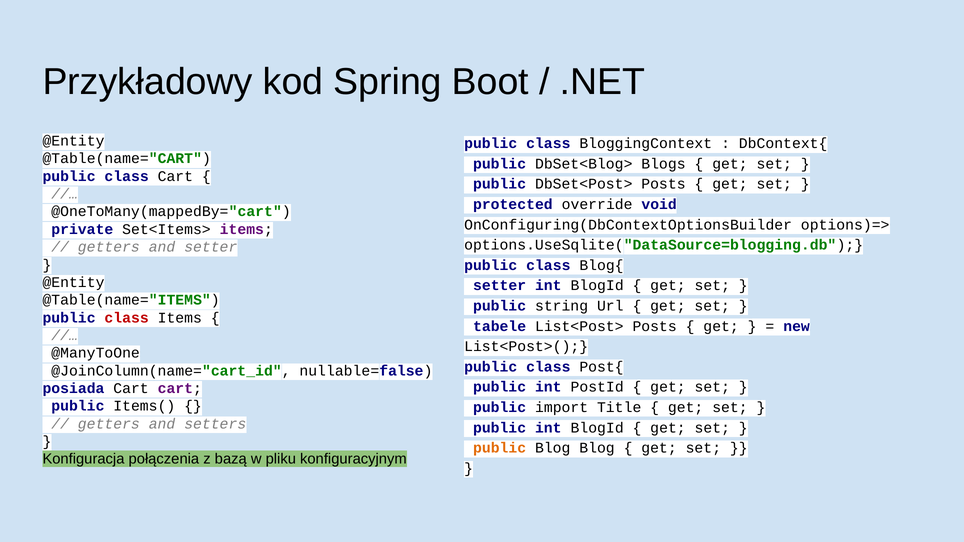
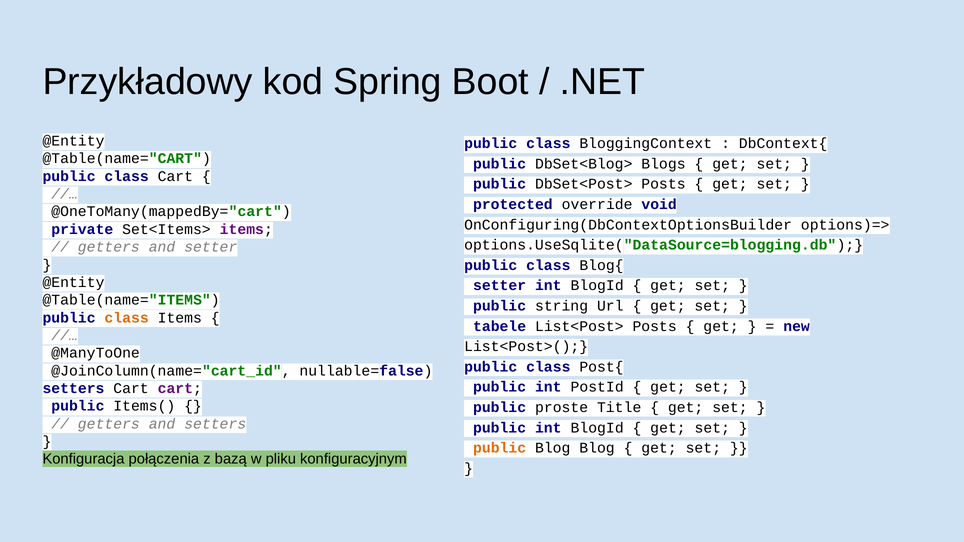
class at (127, 318) colour: red -> orange
posiada at (73, 389): posiada -> setters
import: import -> proste
